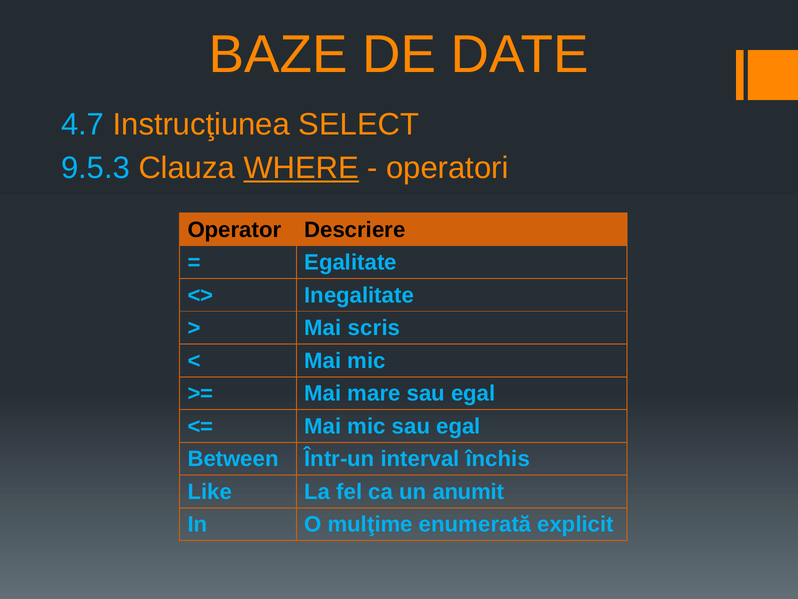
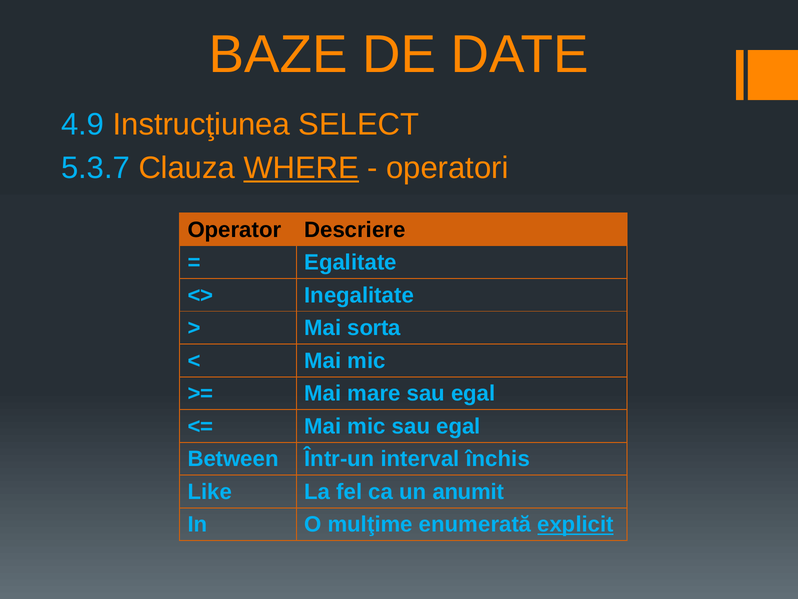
4.7: 4.7 -> 4.9
9.5.3: 9.5.3 -> 5.3.7
scris: scris -> sorta
explicit underline: none -> present
